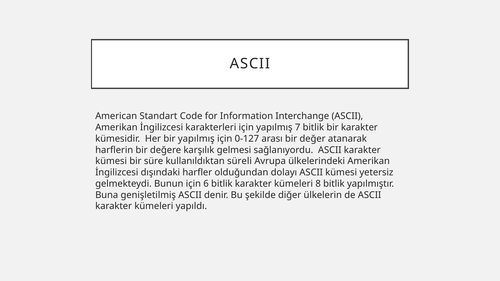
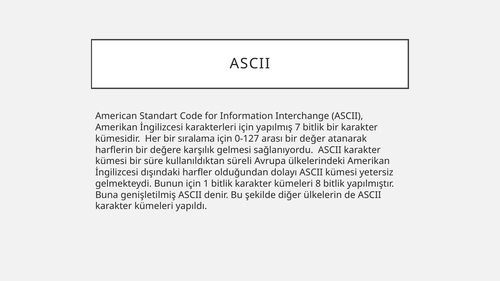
bir yapılmış: yapılmış -> sıralama
6: 6 -> 1
